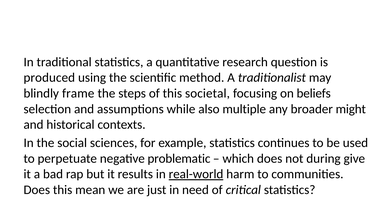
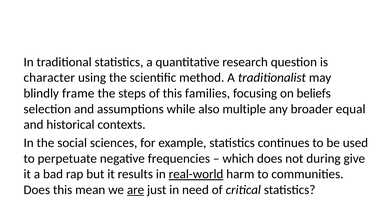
produced: produced -> character
societal: societal -> families
might: might -> equal
problematic: problematic -> frequencies
are underline: none -> present
